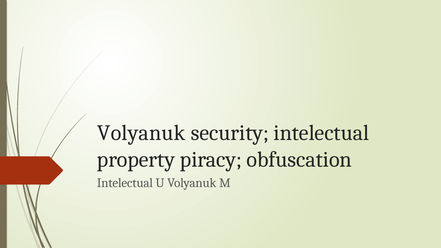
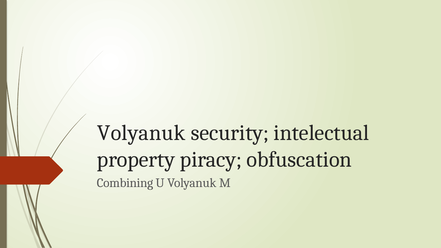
Intelectual at (125, 183): Intelectual -> Combining
